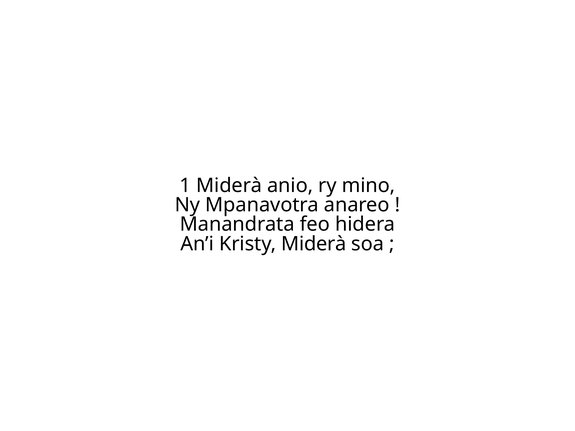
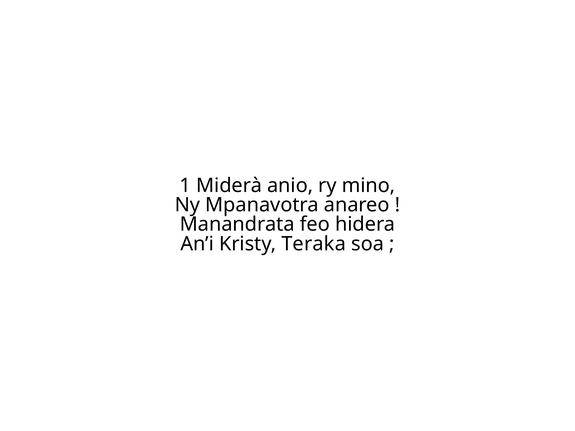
Kristy Miderà: Miderà -> Teraka
